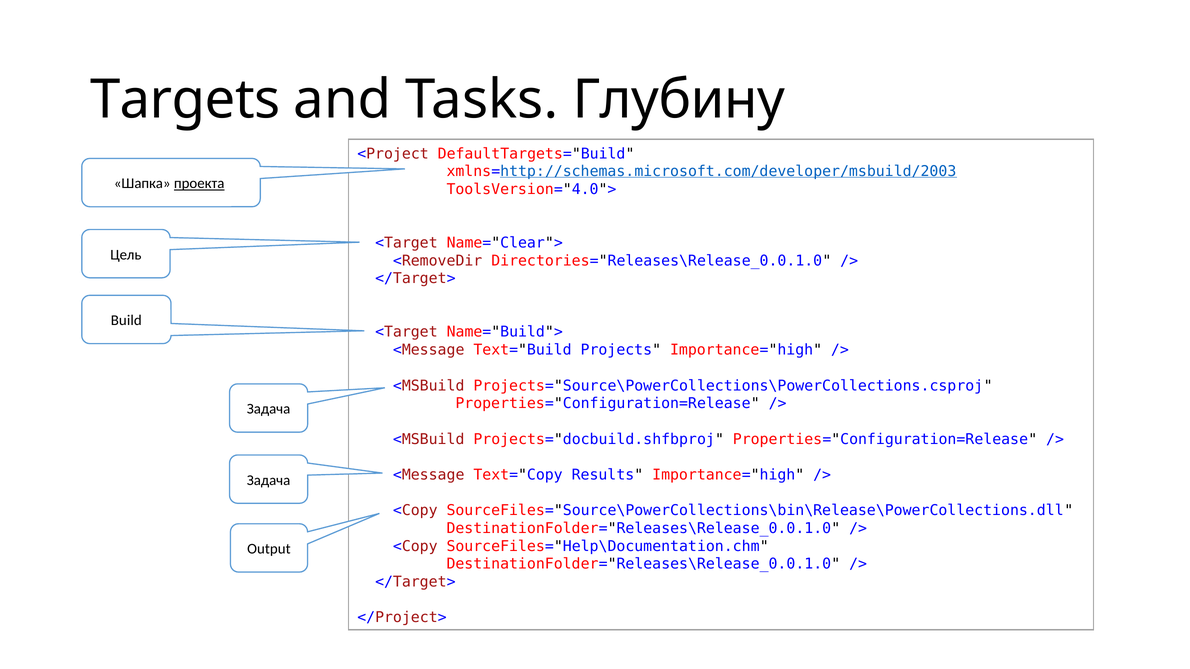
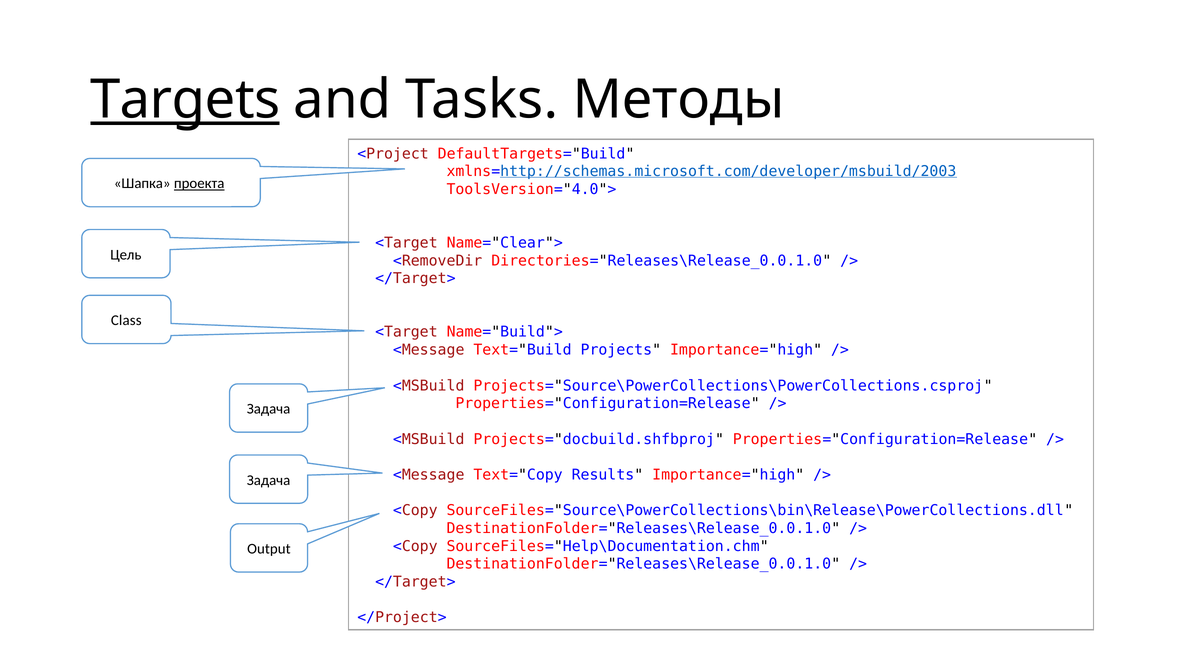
Targets underline: none -> present
Глубину: Глубину -> Методы
Build: Build -> Class
